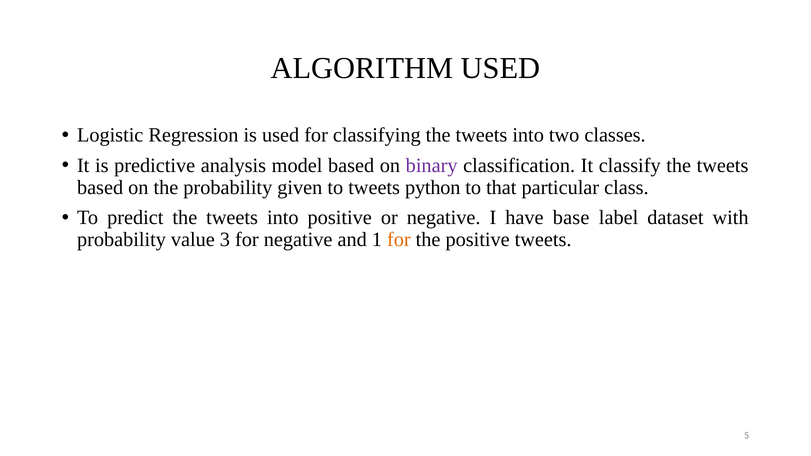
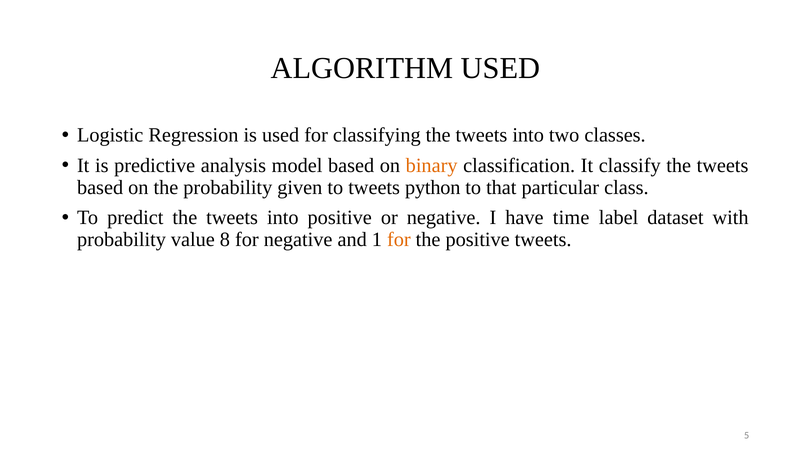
binary colour: purple -> orange
base: base -> time
3: 3 -> 8
